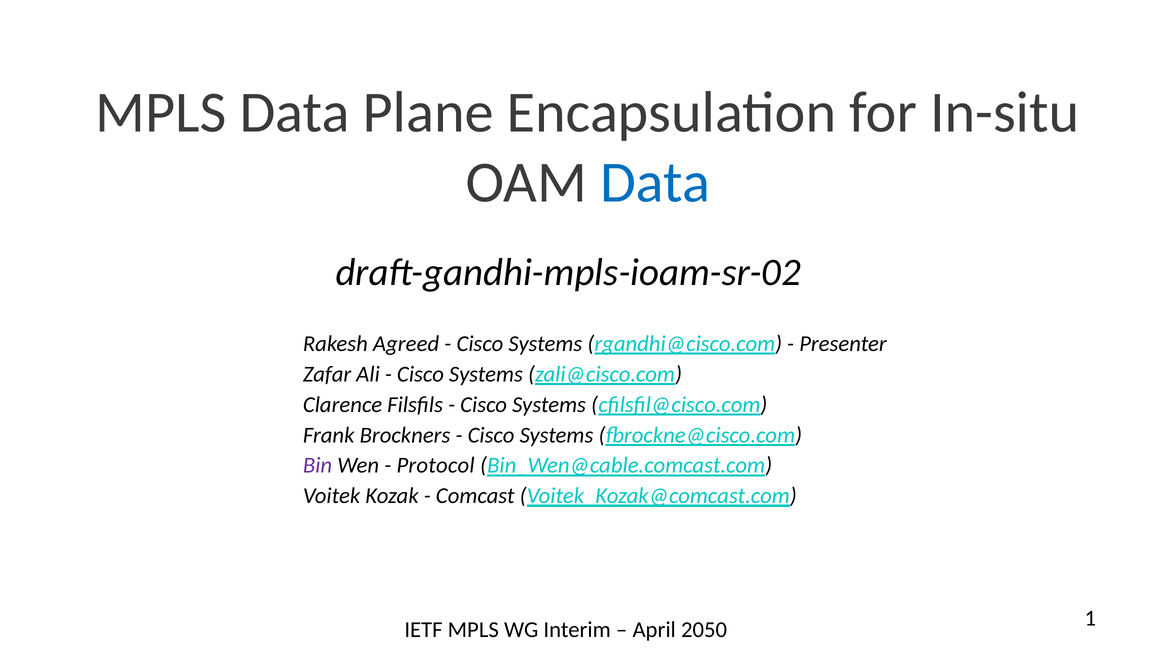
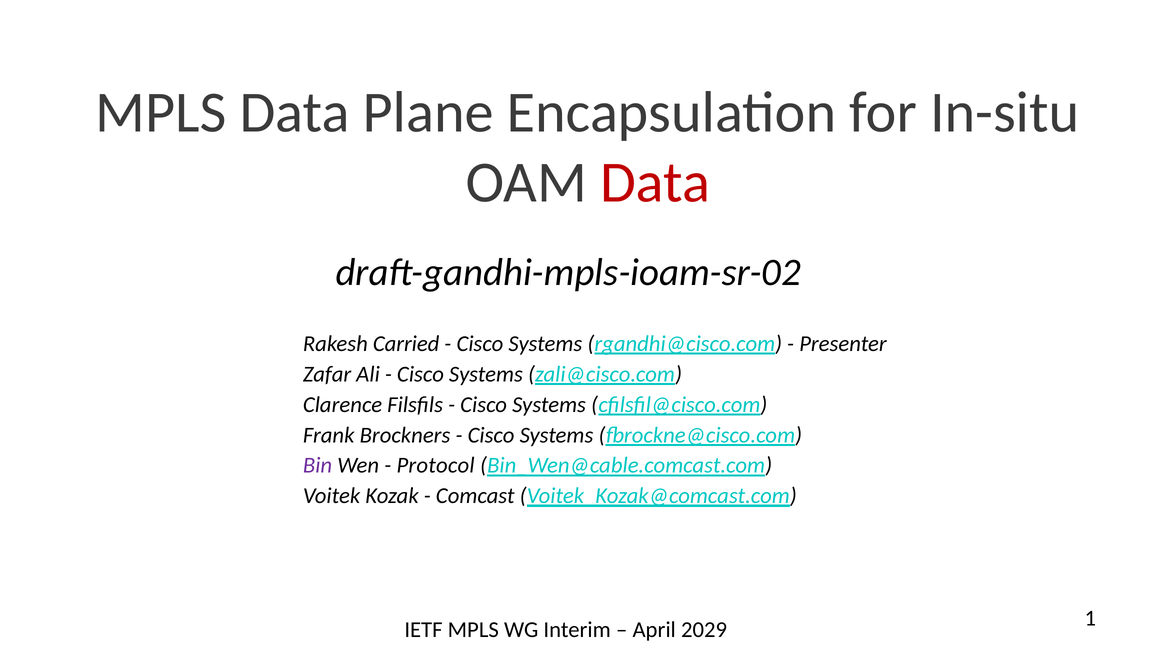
Data at (655, 182) colour: blue -> red
Agreed: Agreed -> Carried
2050: 2050 -> 2029
